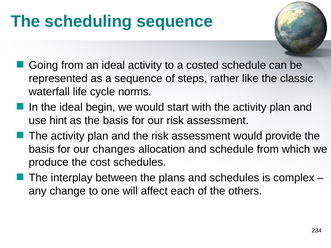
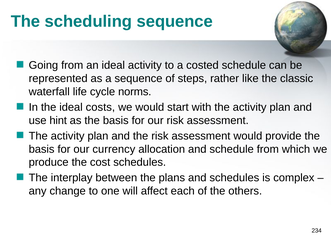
begin: begin -> costs
changes: changes -> currency
